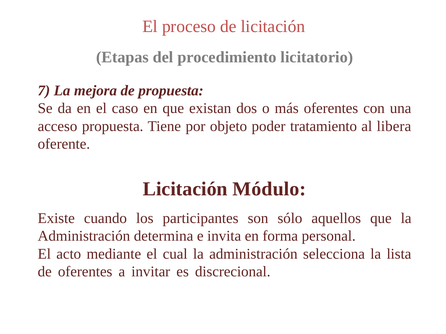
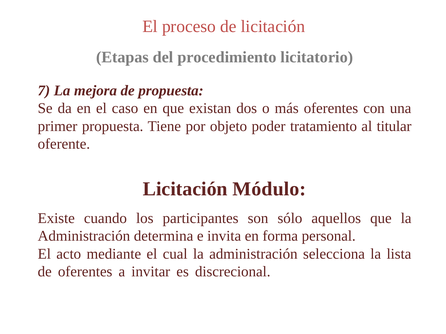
acceso: acceso -> primer
libera: libera -> titular
